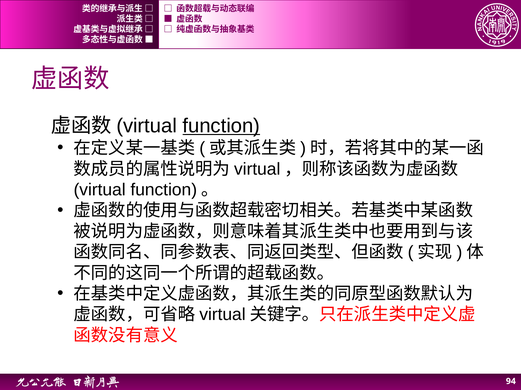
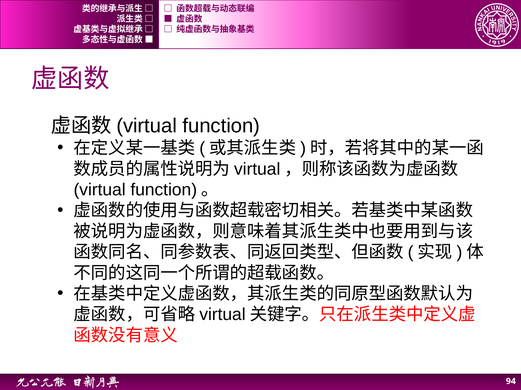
function underline: present -> none
